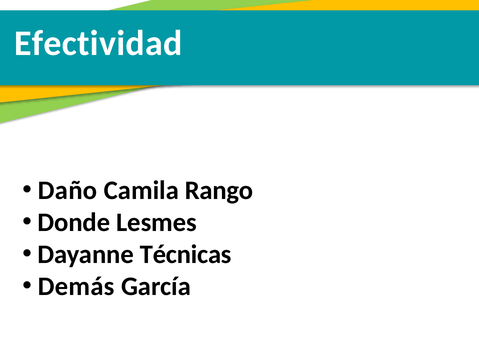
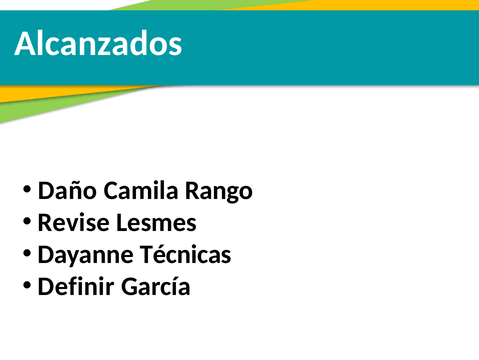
Efectividad: Efectividad -> Alcanzados
Donde: Donde -> Revise
Demás: Demás -> Definir
